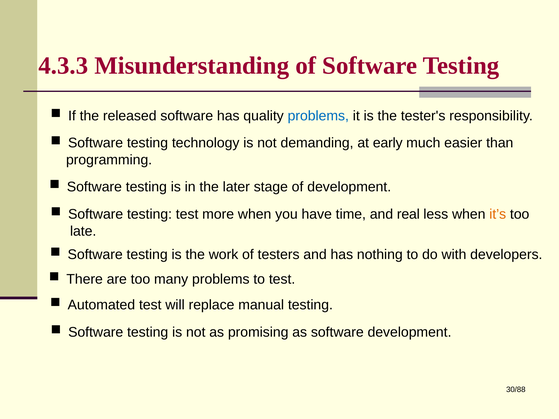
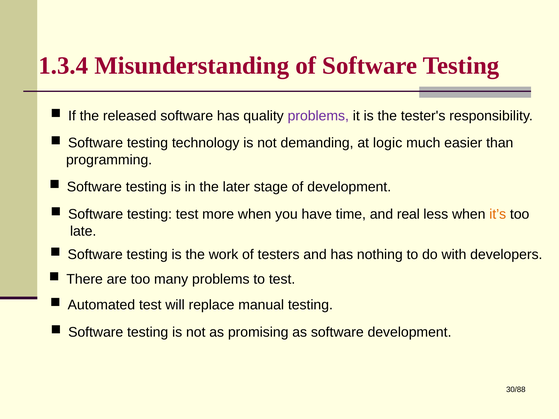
4.3.3: 4.3.3 -> 1.3.4
problems at (318, 116) colour: blue -> purple
early: early -> logic
